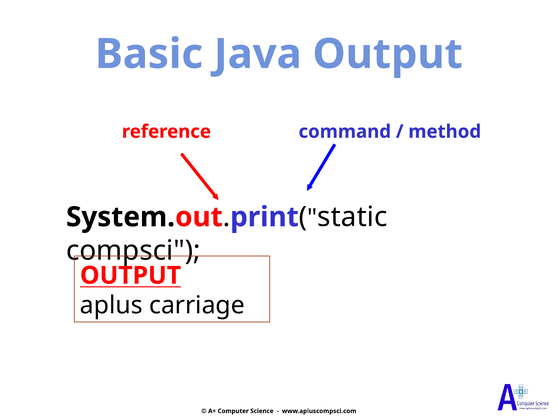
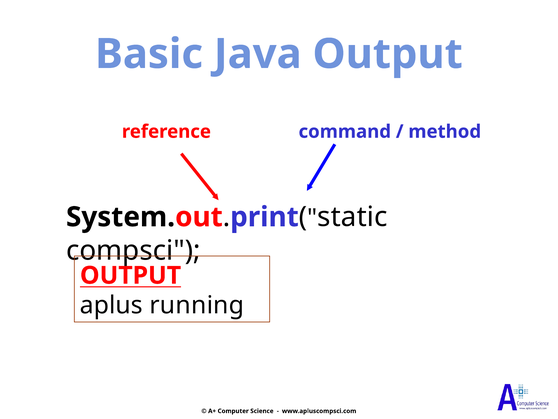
carriage: carriage -> running
